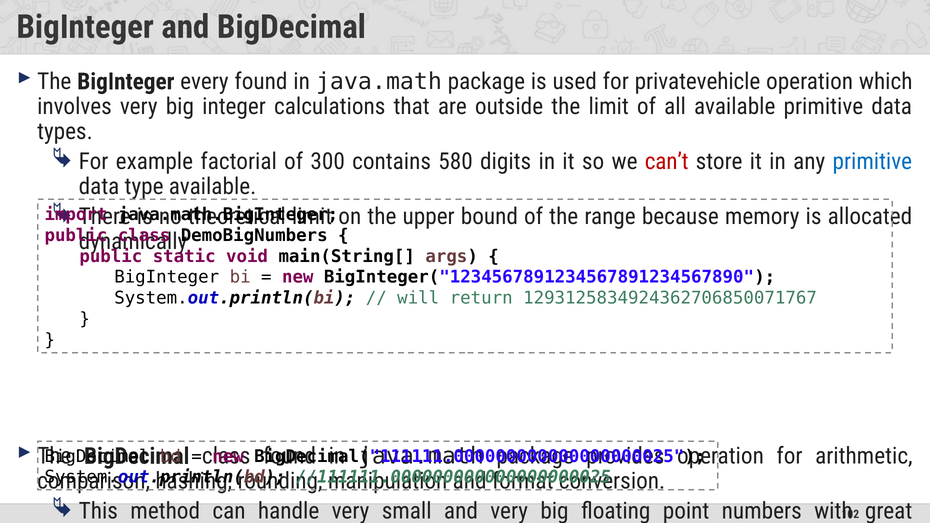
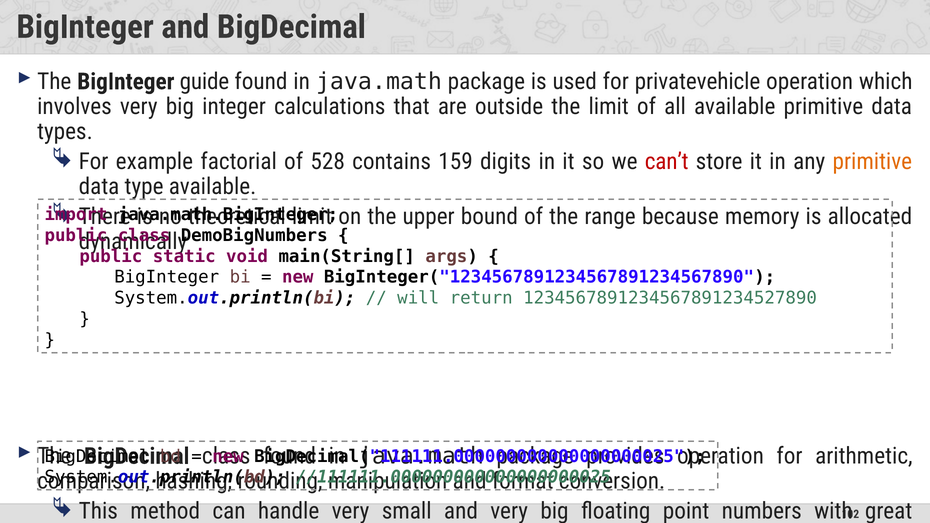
every: every -> guide
300: 300 -> 528
580: 580 -> 159
primitive at (872, 162) colour: blue -> orange
1293125834924362706850071767: 1293125834924362706850071767 -> 1234567891234567891234527890
